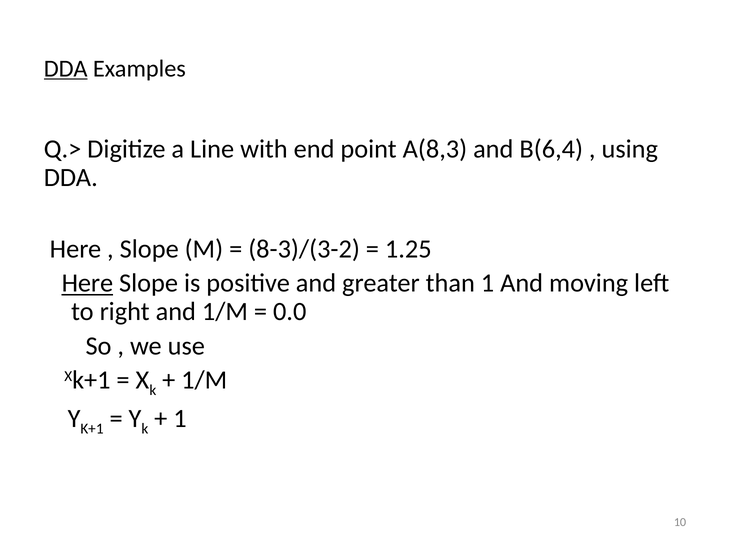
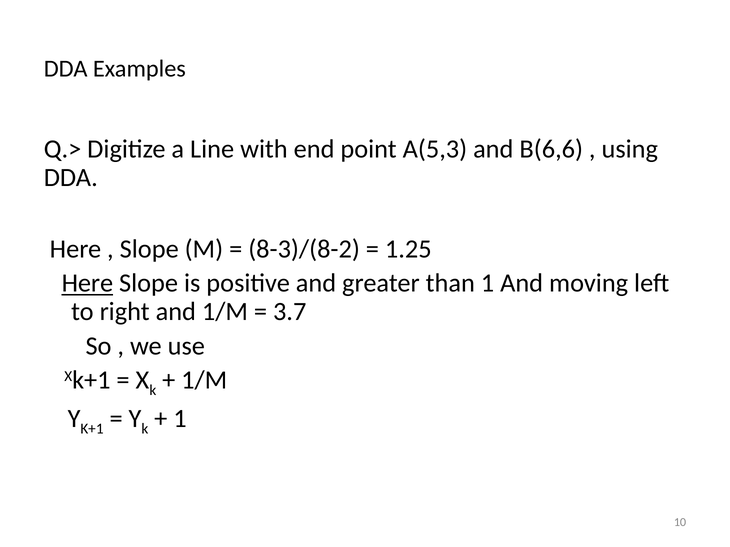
DDA at (66, 69) underline: present -> none
A(8,3: A(8,3 -> A(5,3
B(6,4: B(6,4 -> B(6,6
8-3)/(3-2: 8-3)/(3-2 -> 8-3)/(8-2
0.0: 0.0 -> 3.7
